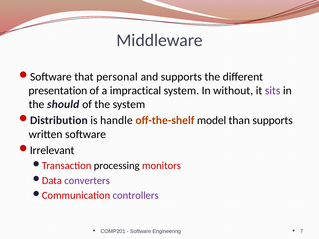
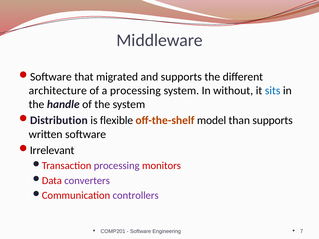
personal: personal -> migrated
presentation: presentation -> architecture
a impractical: impractical -> processing
sits colour: purple -> blue
should: should -> handle
handle: handle -> flexible
processing at (117, 166) colour: black -> purple
